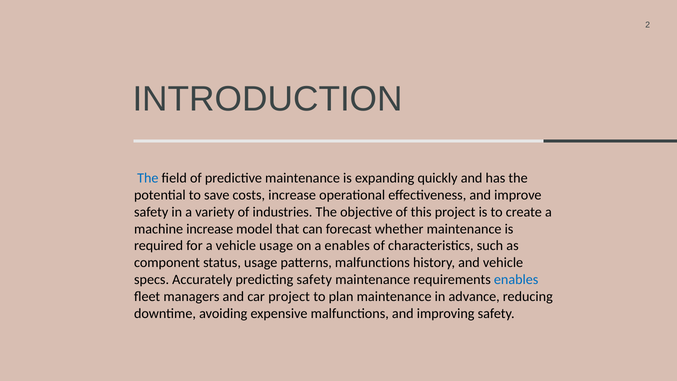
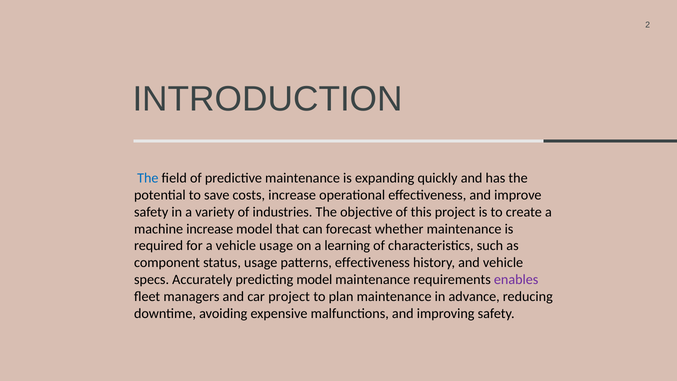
a enables: enables -> learning
patterns malfunctions: malfunctions -> effectiveness
predicting safety: safety -> model
enables at (516, 280) colour: blue -> purple
